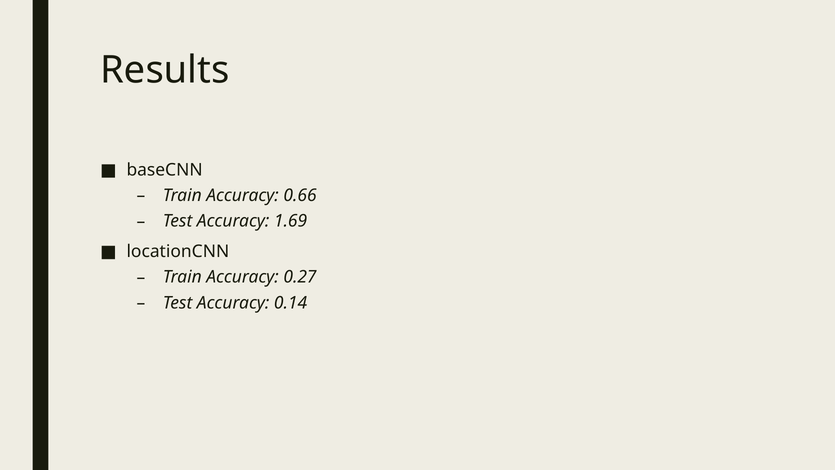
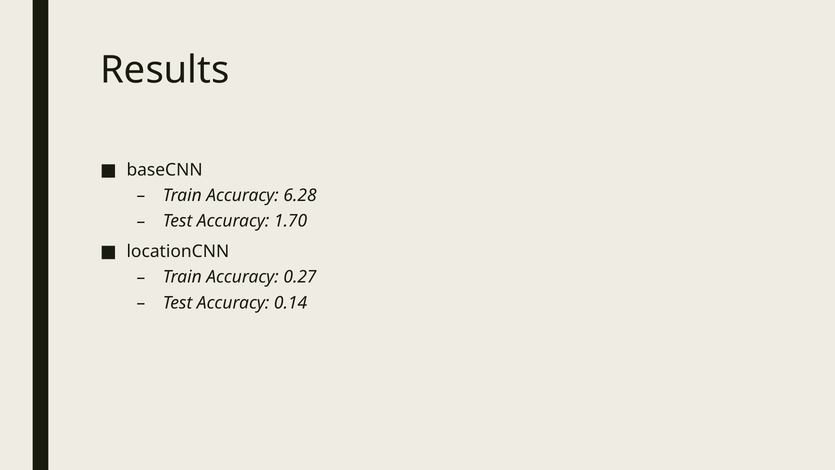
0.66: 0.66 -> 6.28
1.69: 1.69 -> 1.70
